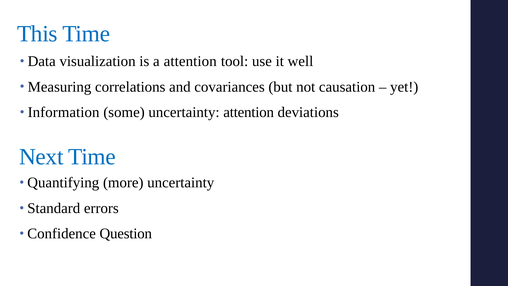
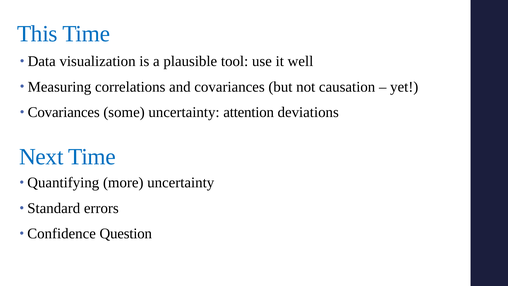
a attention: attention -> plausible
Information at (64, 112): Information -> Covariances
